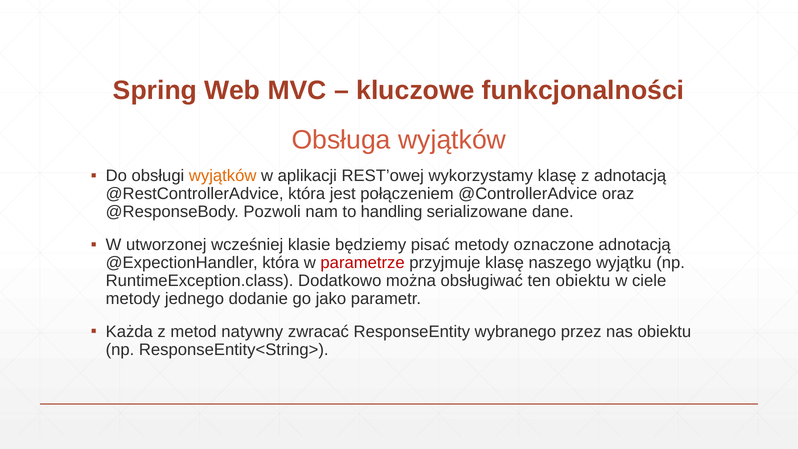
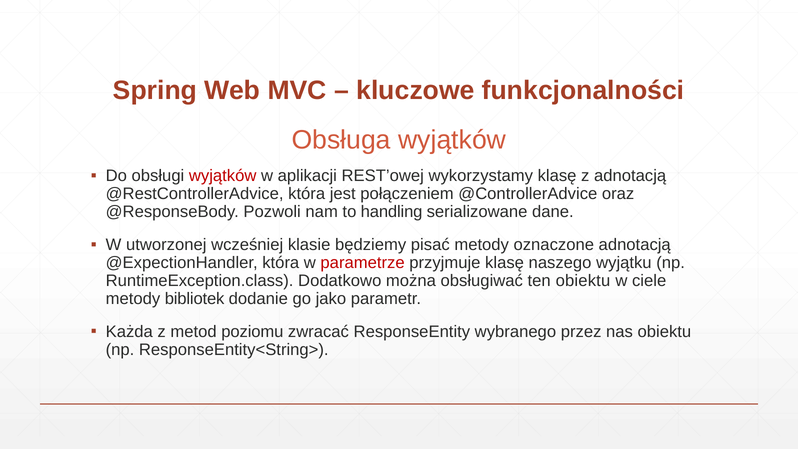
wyjątków at (223, 176) colour: orange -> red
jednego: jednego -> bibliotek
natywny: natywny -> poziomu
